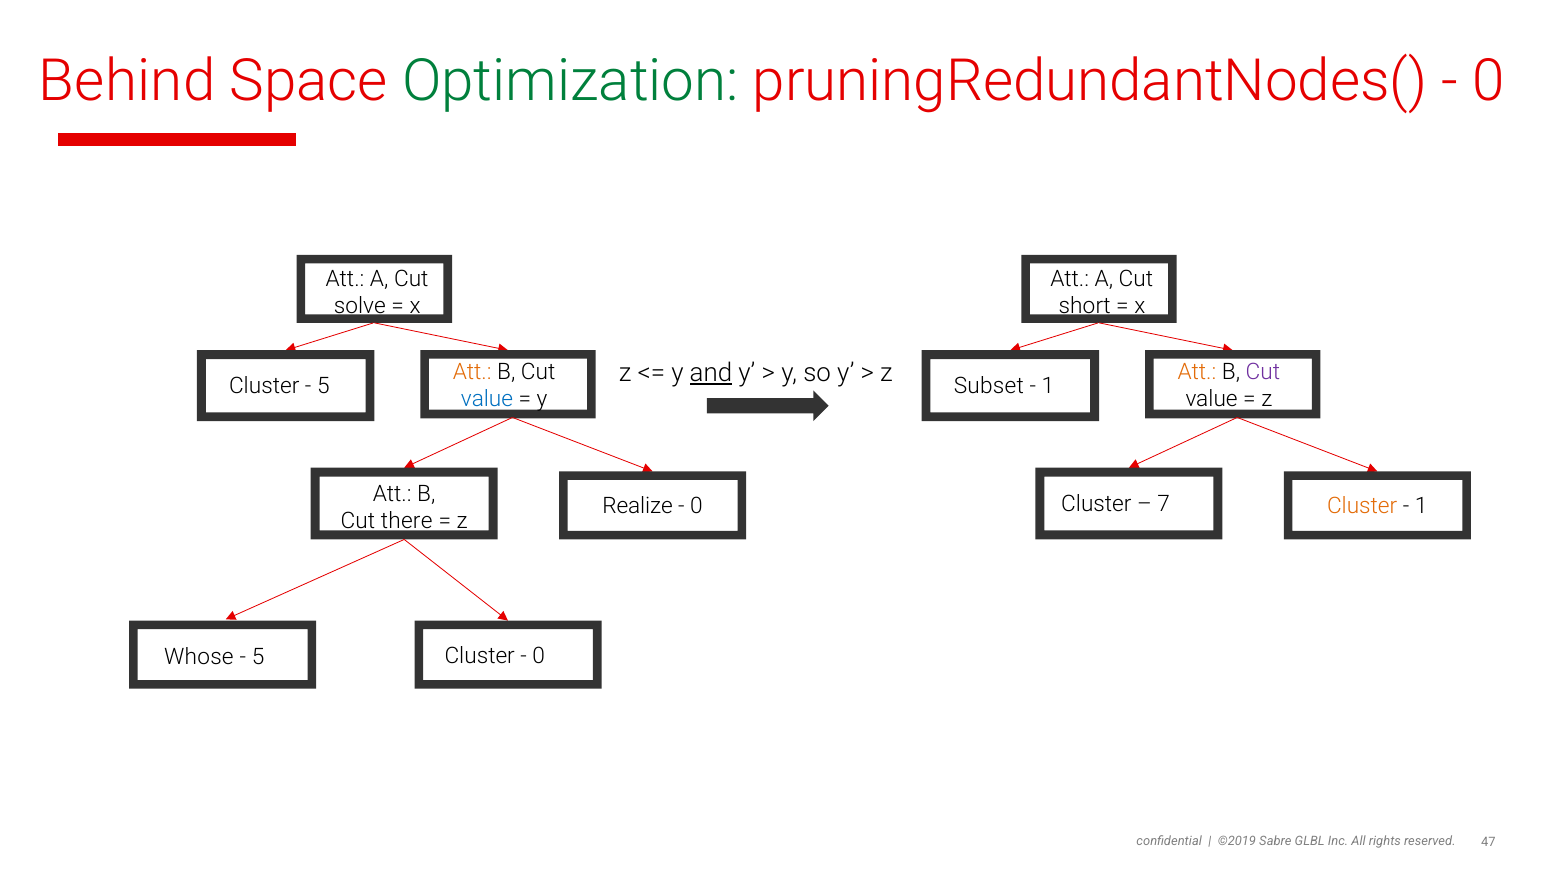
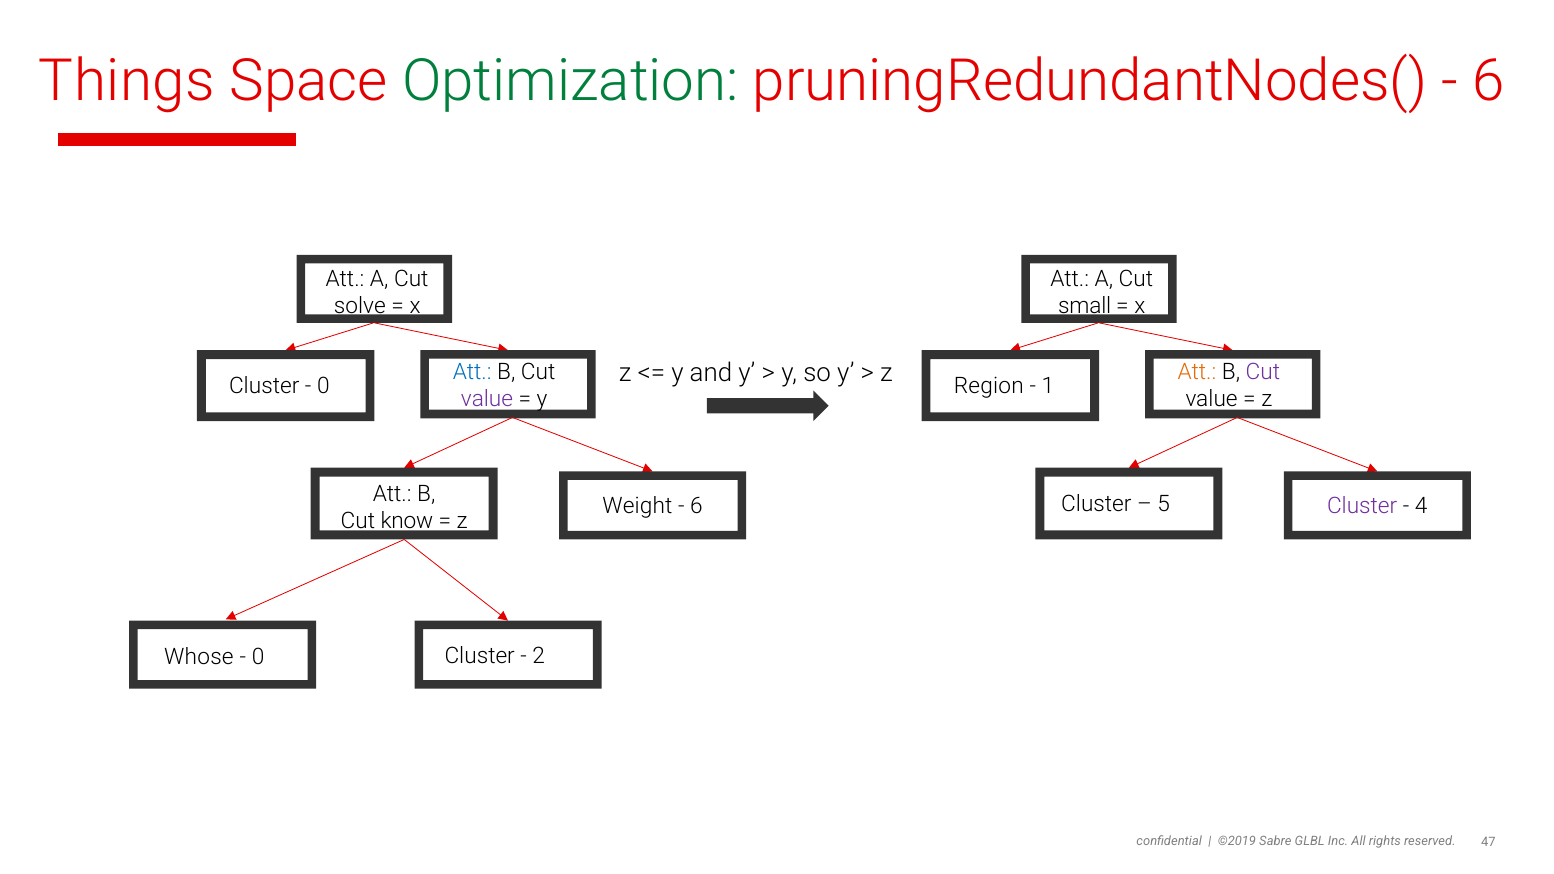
Behind: Behind -> Things
0 at (1488, 81): 0 -> 6
short: short -> small
and underline: present -> none
Att at (472, 372) colour: orange -> blue
5 at (323, 386): 5 -> 0
Subset: Subset -> Region
value at (487, 399) colour: blue -> purple
7: 7 -> 5
Realize: Realize -> Weight
0 at (697, 507): 0 -> 6
Cluster at (1362, 507) colour: orange -> purple
1 at (1421, 507): 1 -> 4
there: there -> know
5 at (258, 657): 5 -> 0
0 at (539, 656): 0 -> 2
